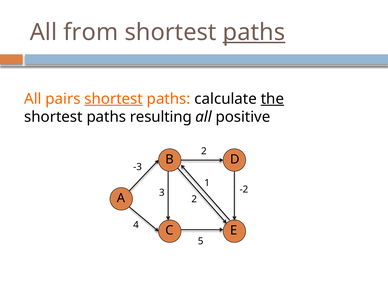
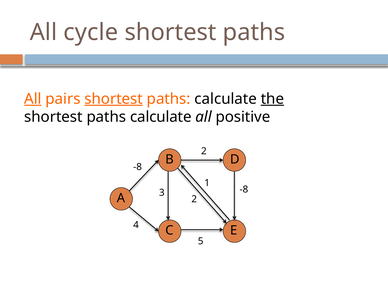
from: from -> cycle
paths at (254, 32) underline: present -> none
All at (33, 99) underline: none -> present
resulting at (161, 117): resulting -> calculate
-3 at (138, 167): -3 -> -8
-2 at (244, 189): -2 -> -8
